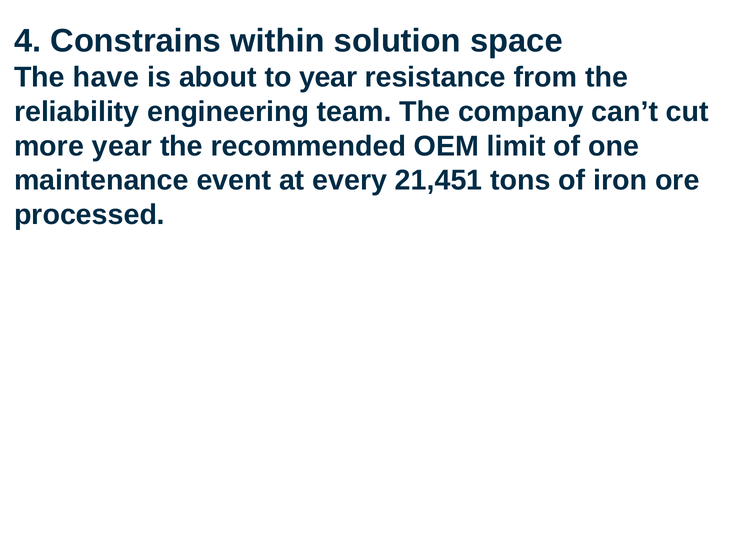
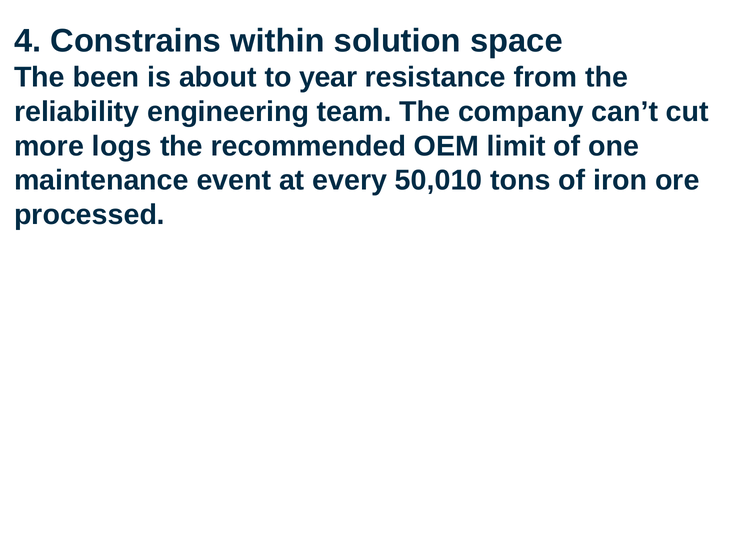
have: have -> been
more year: year -> logs
21,451: 21,451 -> 50,010
